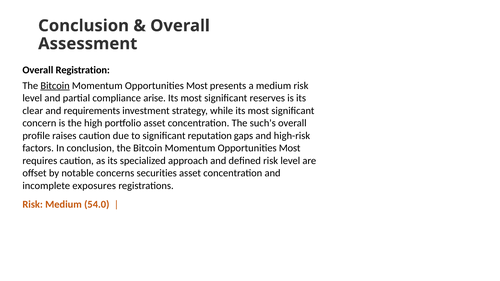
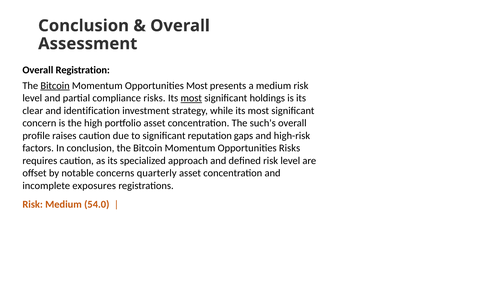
compliance arise: arise -> risks
most at (191, 98) underline: none -> present
reserves: reserves -> holdings
requirements: requirements -> identification
Most at (290, 148): Most -> Risks
securities: securities -> quarterly
